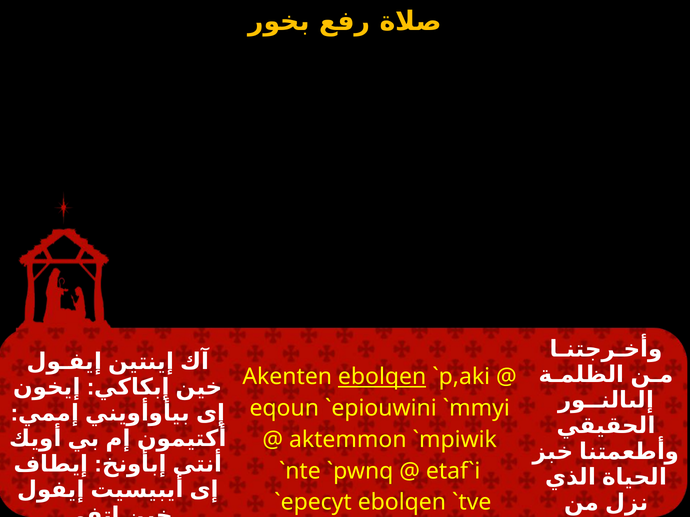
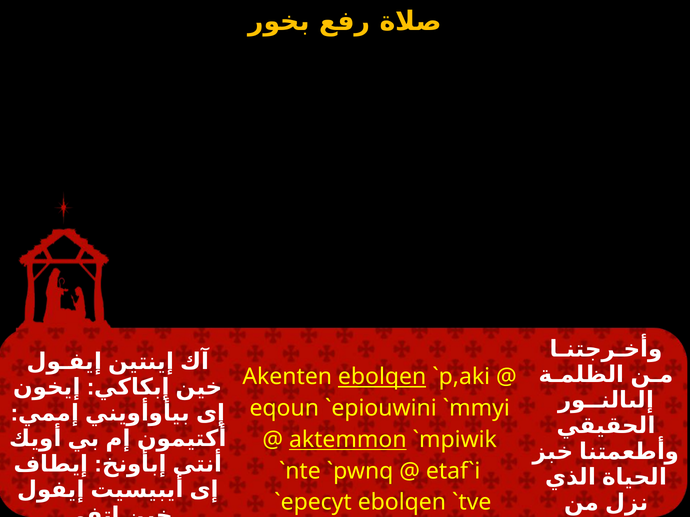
aktemmon underline: none -> present
